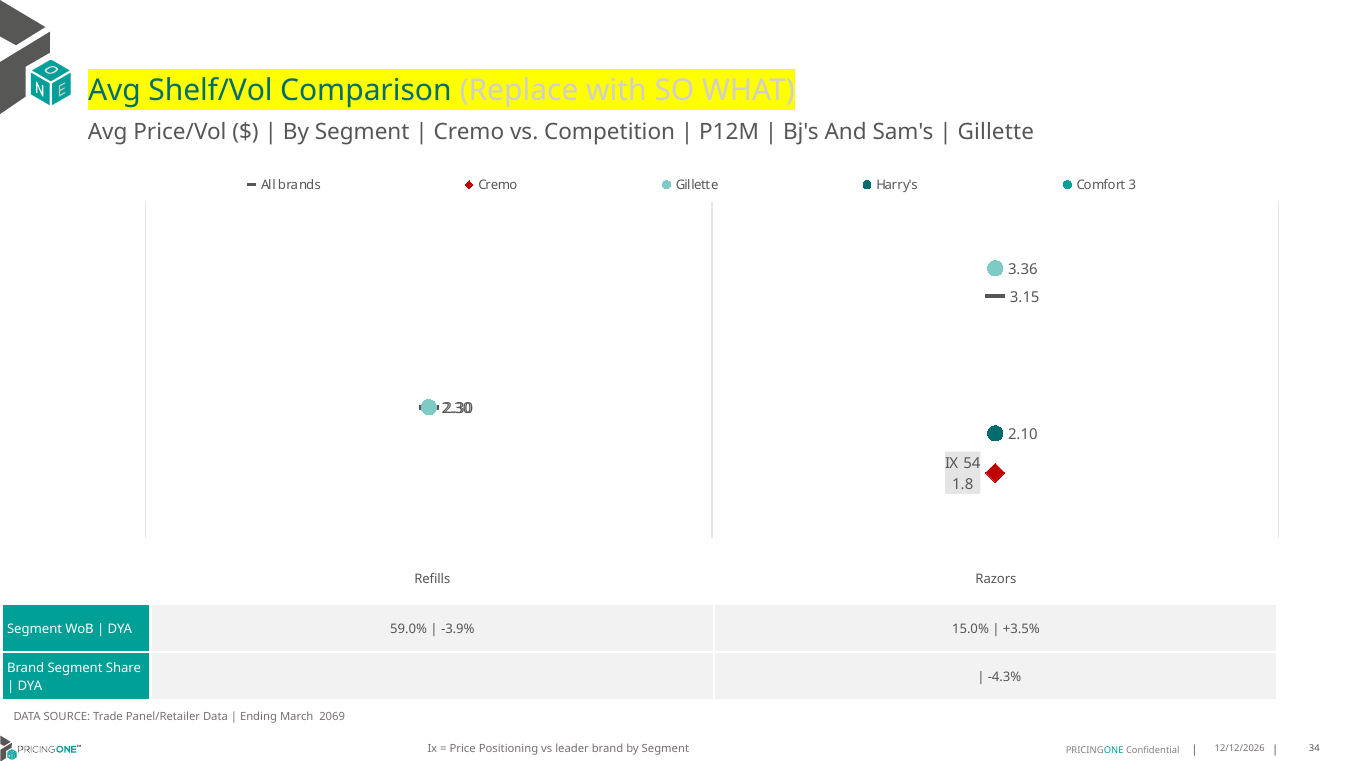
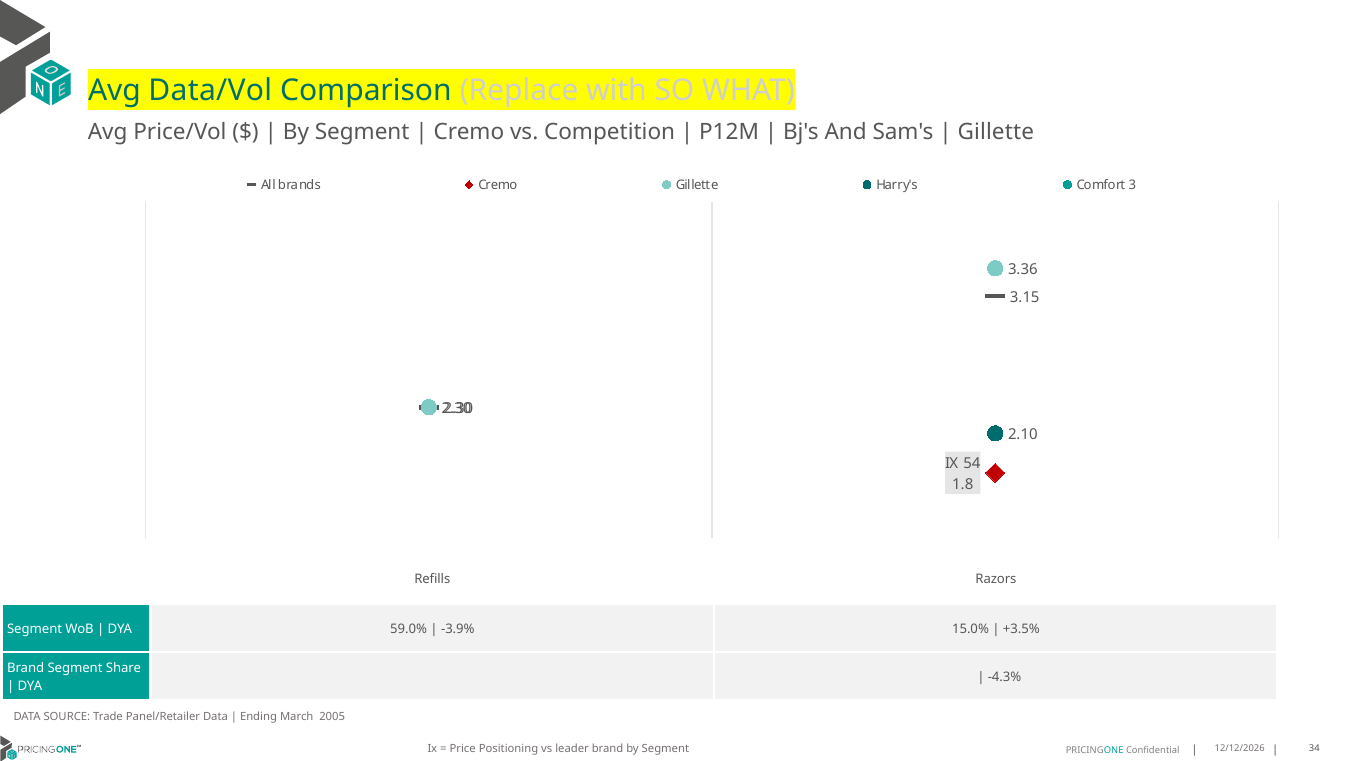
Shelf/Vol: Shelf/Vol -> Data/Vol
2069: 2069 -> 2005
